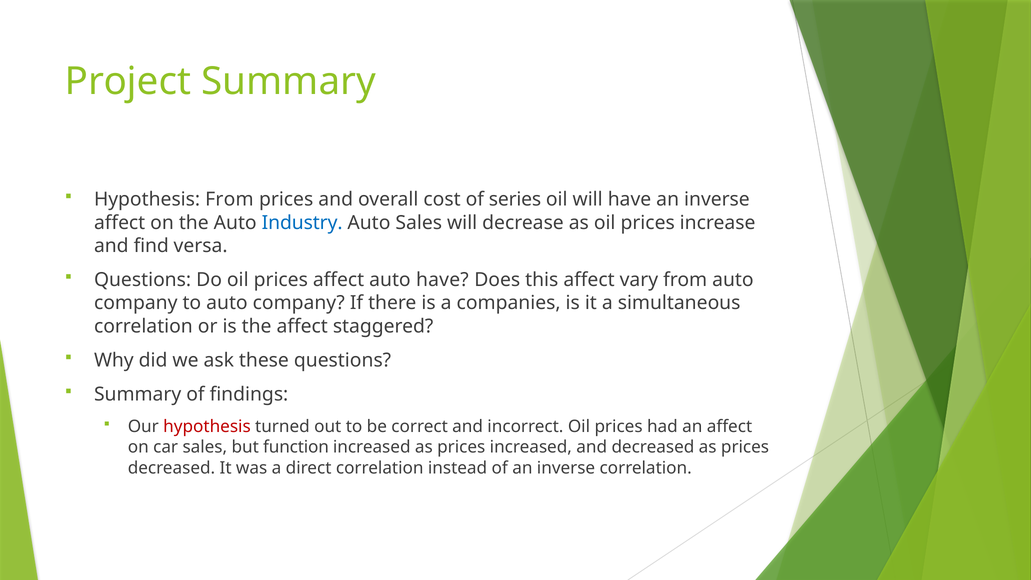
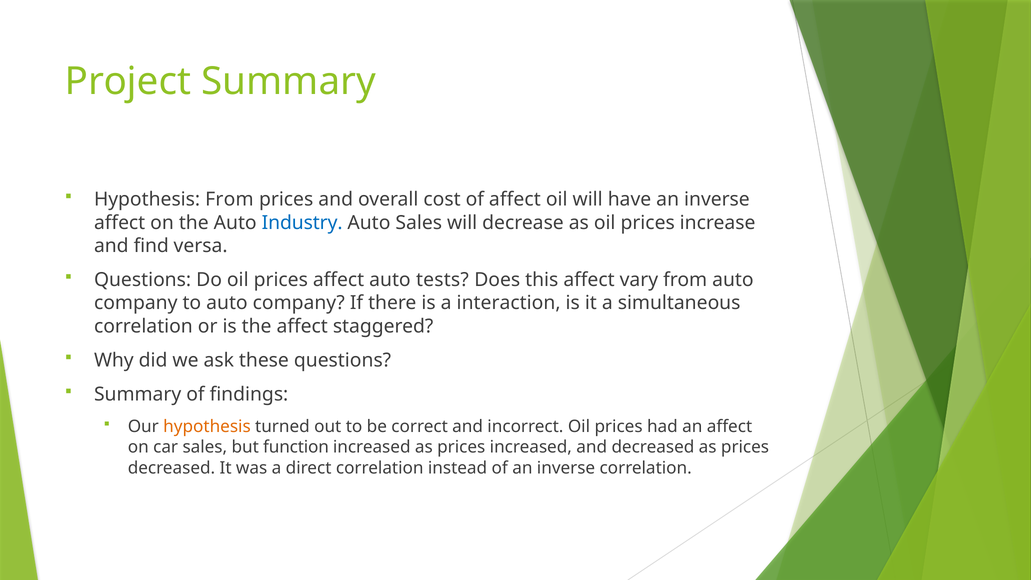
of series: series -> affect
auto have: have -> tests
companies: companies -> interaction
hypothesis at (207, 427) colour: red -> orange
